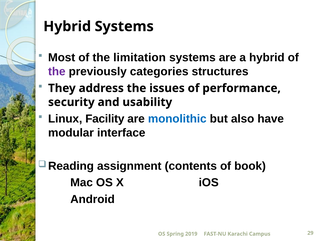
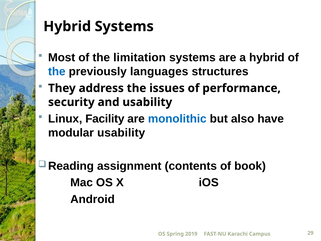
the at (57, 71) colour: purple -> blue
categories: categories -> languages
modular interface: interface -> usability
